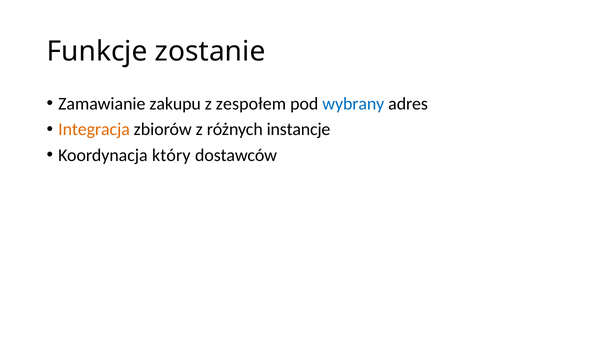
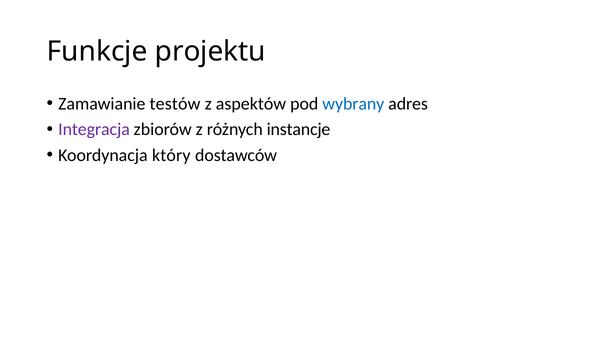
zostanie: zostanie -> projektu
zakupu: zakupu -> testów
zespołem: zespołem -> aspektów
Integracja colour: orange -> purple
